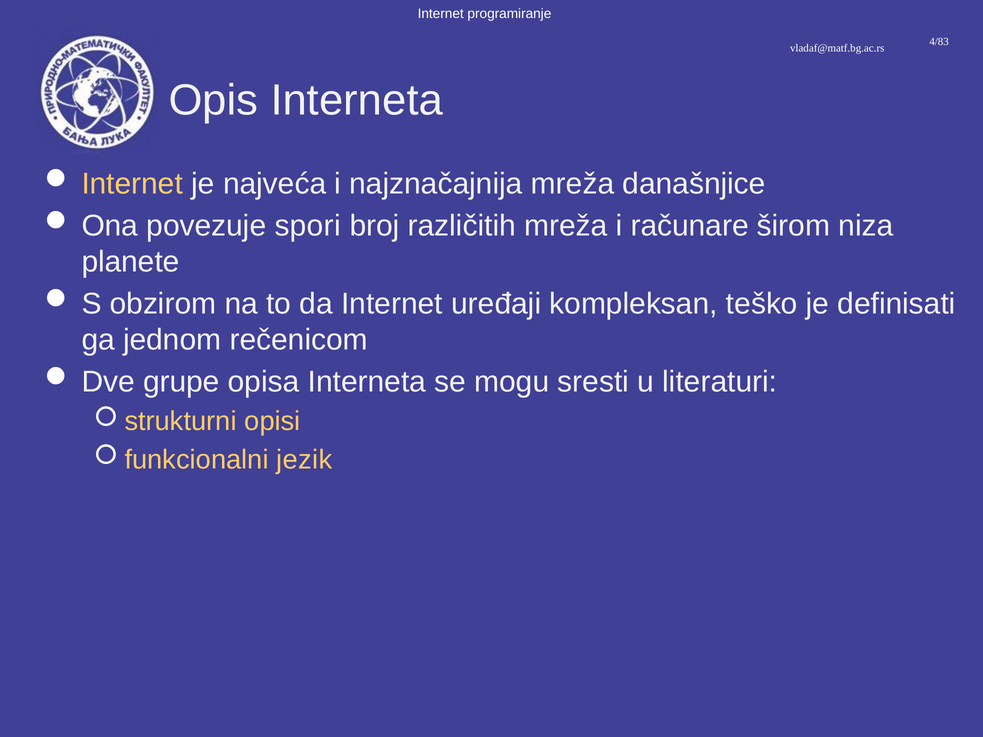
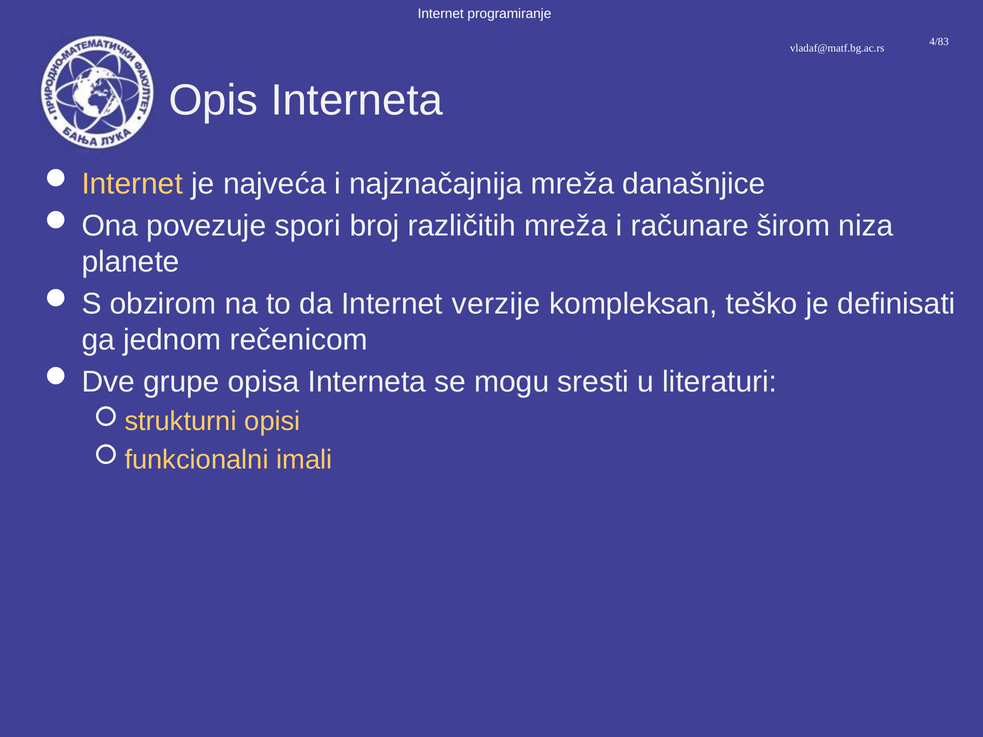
uređaji: uređaji -> verzije
jezik: jezik -> imali
